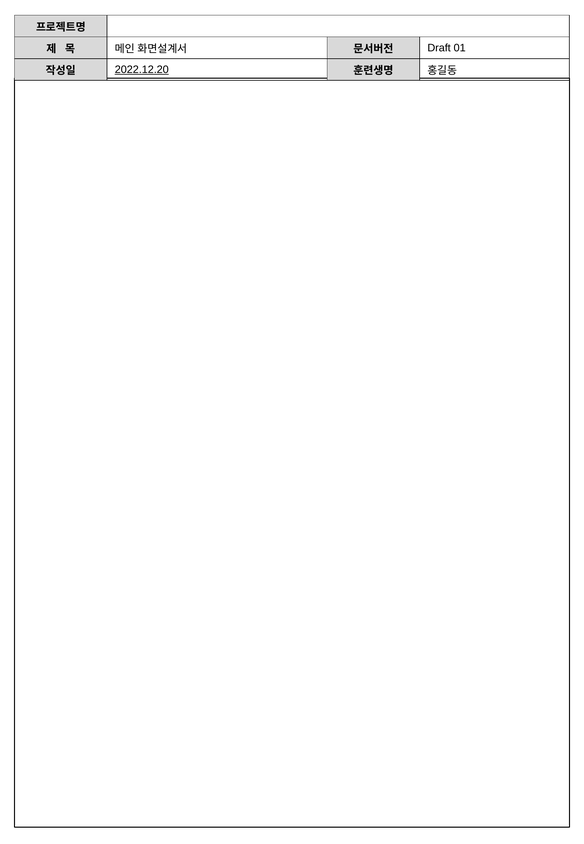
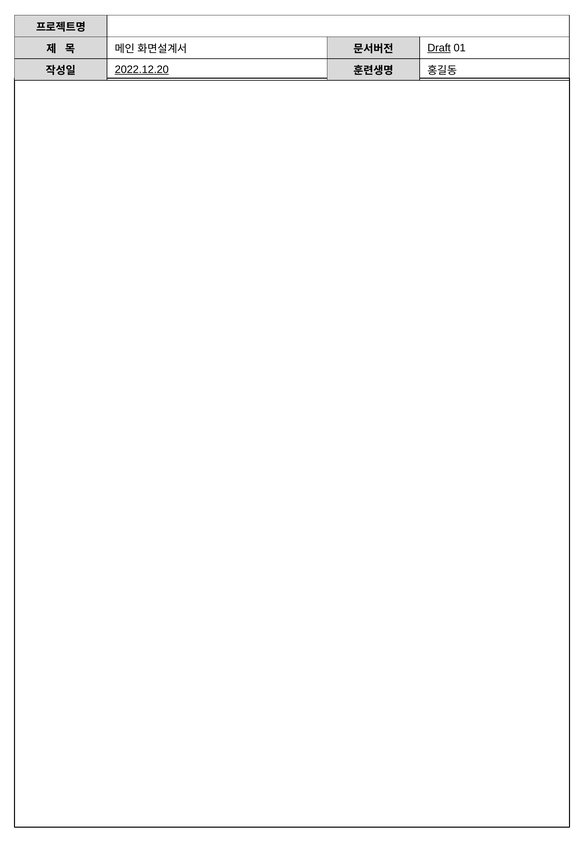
Draft underline: none -> present
